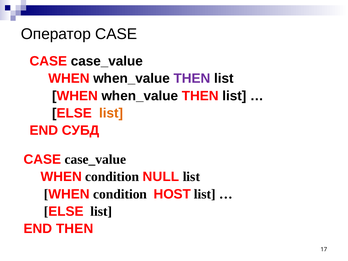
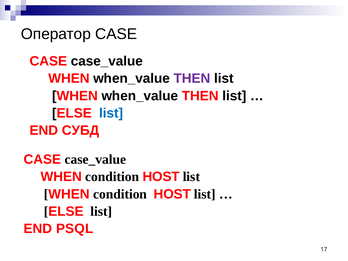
list at (111, 113) colour: orange -> blue
NULL at (161, 177): NULL -> HOST
END THEN: THEN -> PSQL
